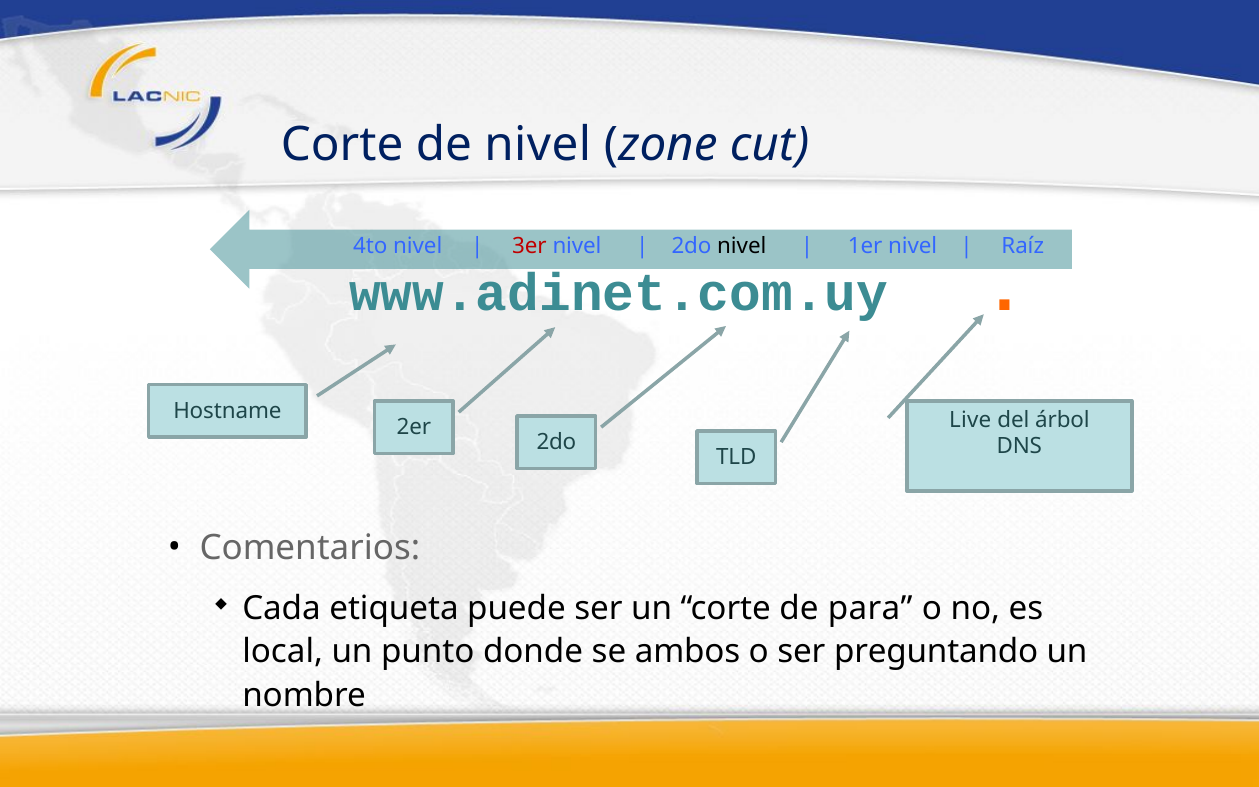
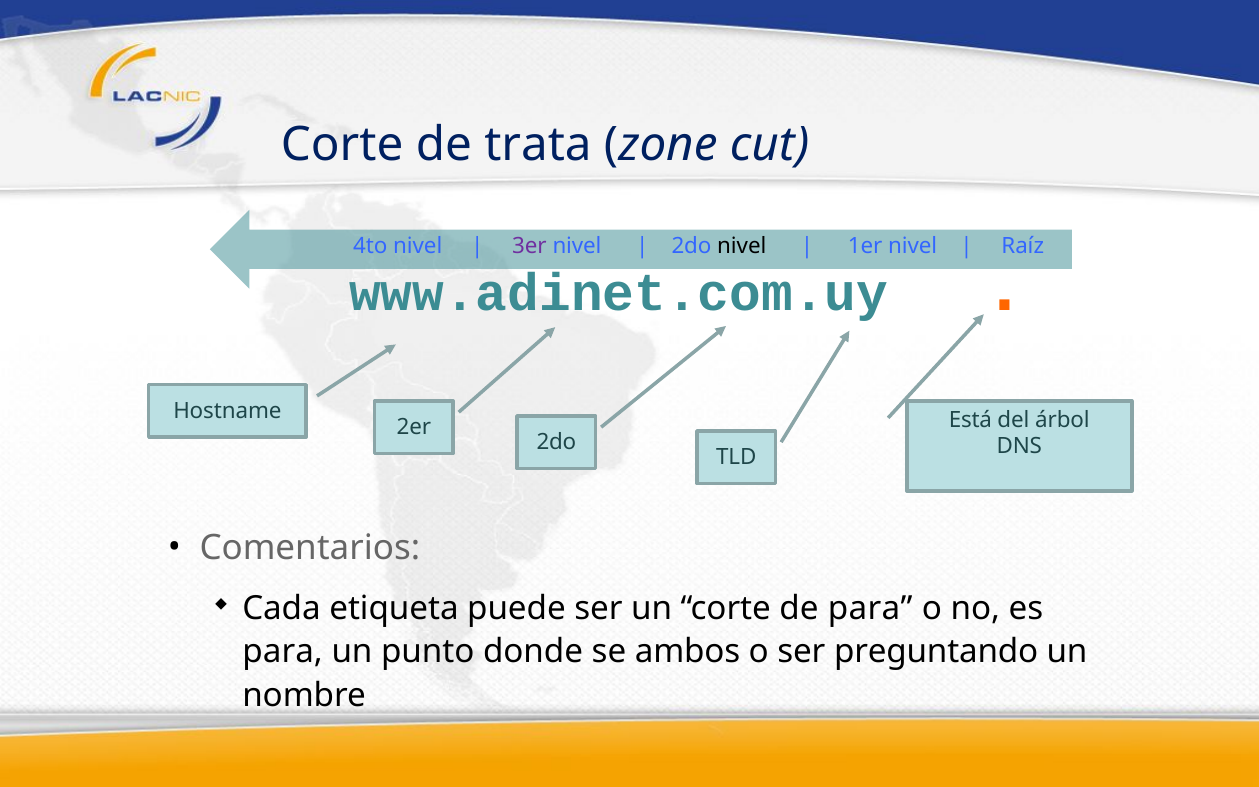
de nivel: nivel -> trata
3er colour: red -> purple
Live: Live -> Está
local at (283, 652): local -> para
